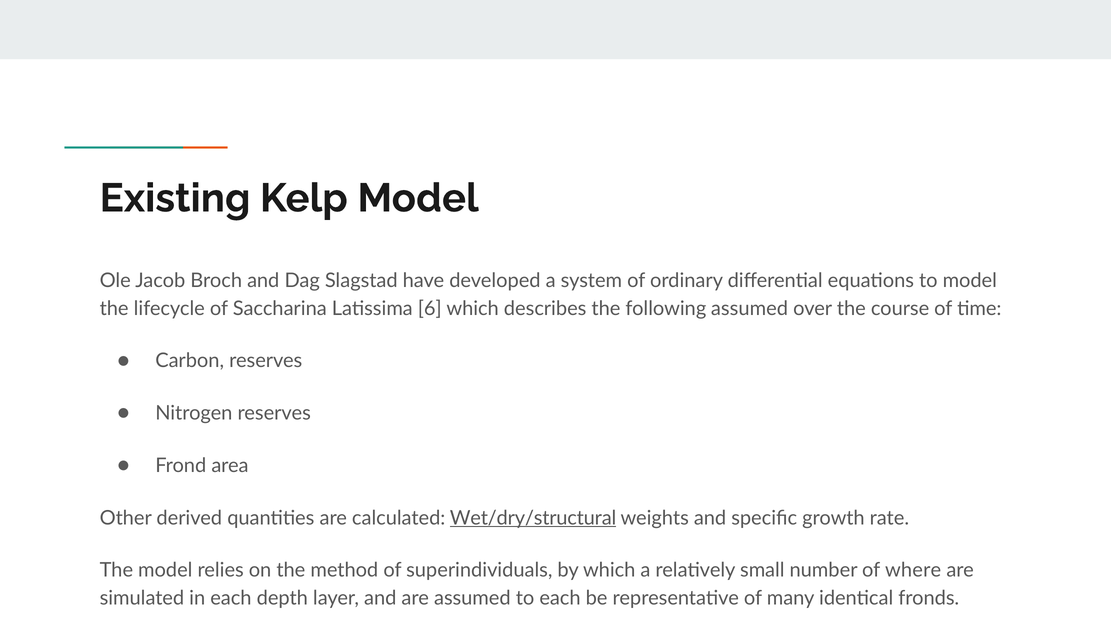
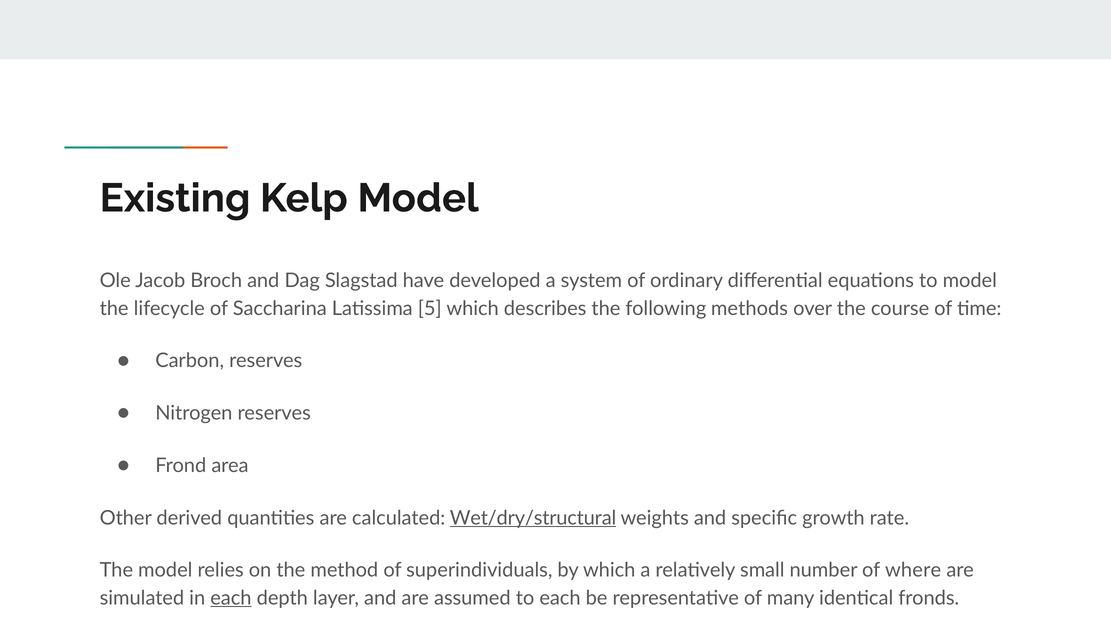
6: 6 -> 5
following assumed: assumed -> methods
each at (231, 598) underline: none -> present
